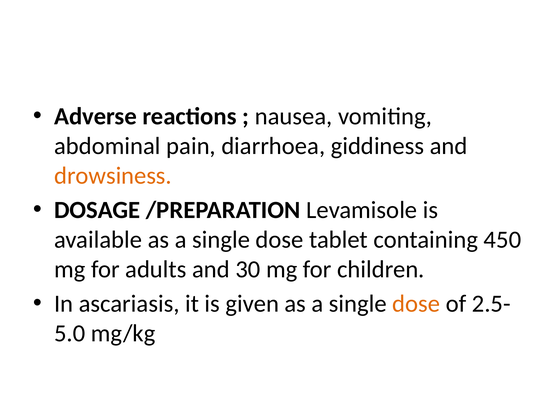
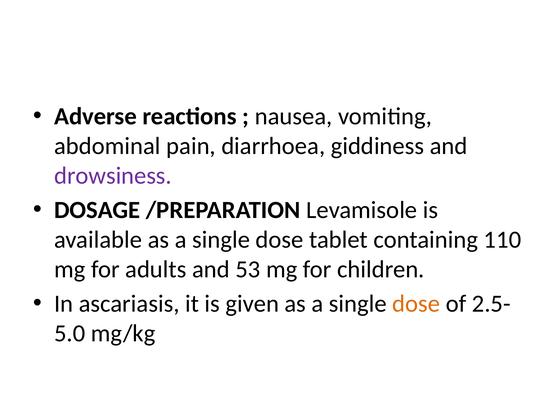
drowsiness colour: orange -> purple
450: 450 -> 110
30: 30 -> 53
